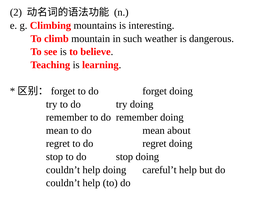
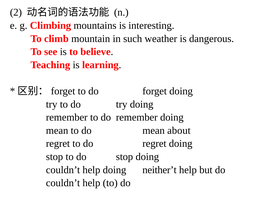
careful’t: careful’t -> neither’t
